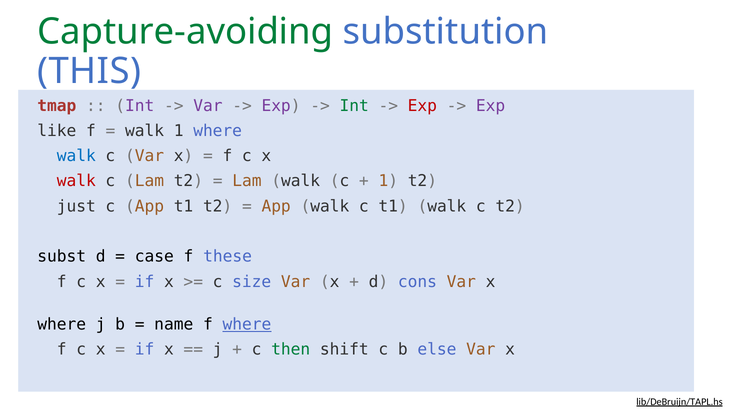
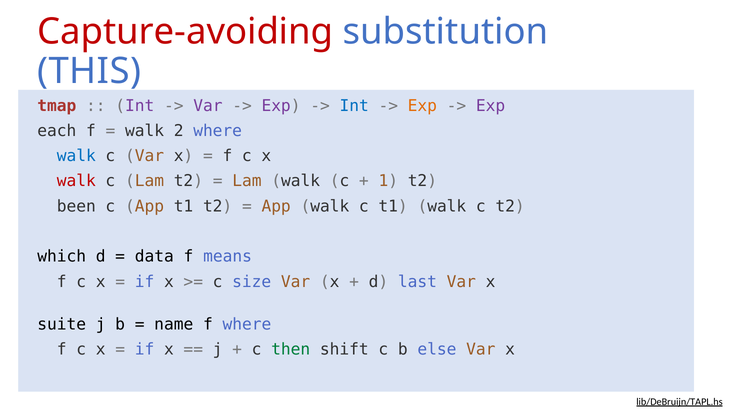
Capture-avoiding colour: green -> red
Int at (354, 106) colour: green -> blue
Exp at (422, 106) colour: red -> orange
like: like -> each
walk 1: 1 -> 2
just: just -> been
subst: subst -> which
case: case -> data
these: these -> means
cons: cons -> last
where at (62, 325): where -> suite
where at (247, 325) underline: present -> none
